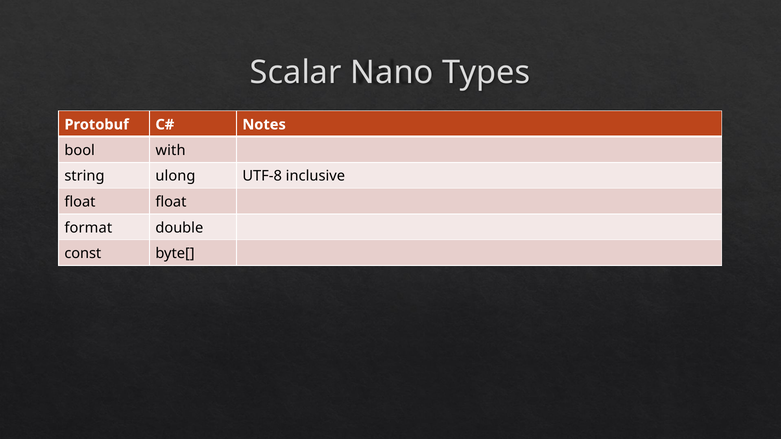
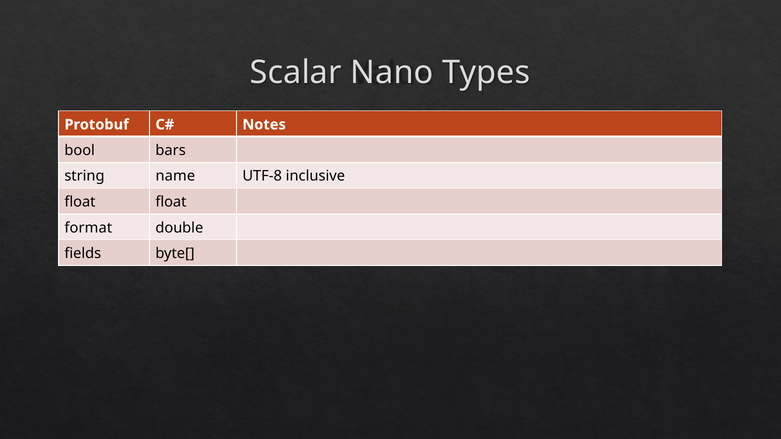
with: with -> bars
ulong: ulong -> name
const: const -> fields
